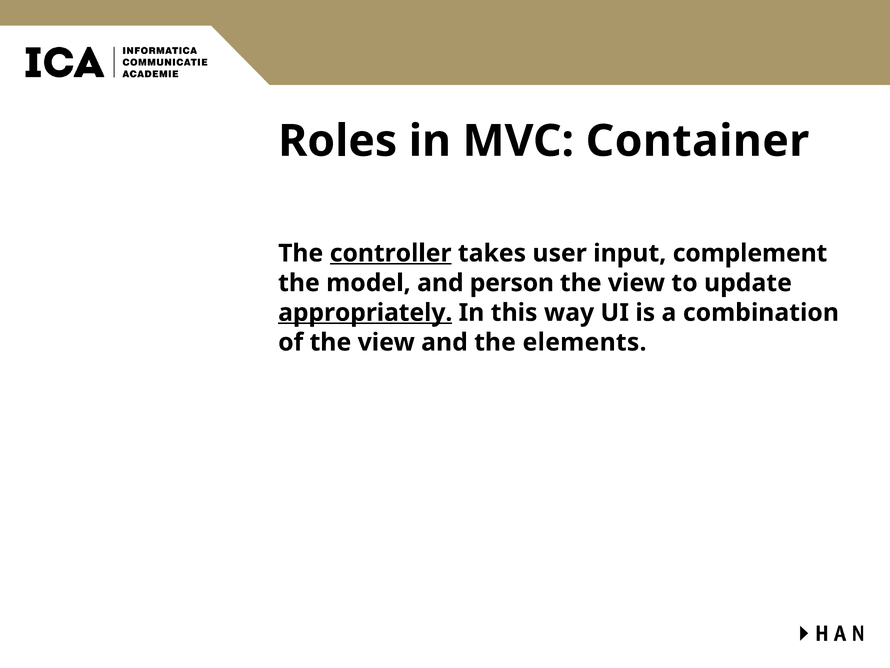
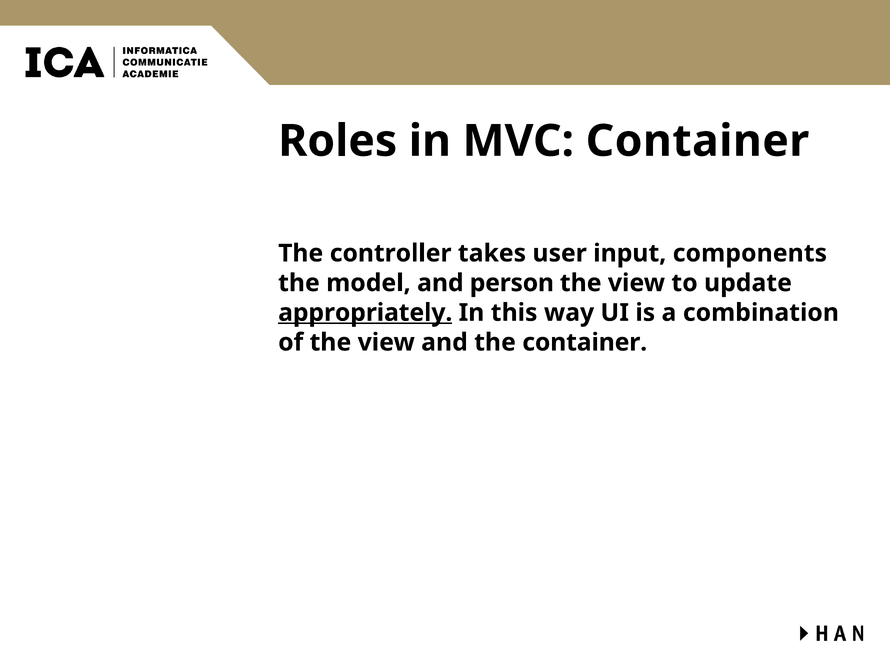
controller underline: present -> none
complement: complement -> components
the elements: elements -> container
